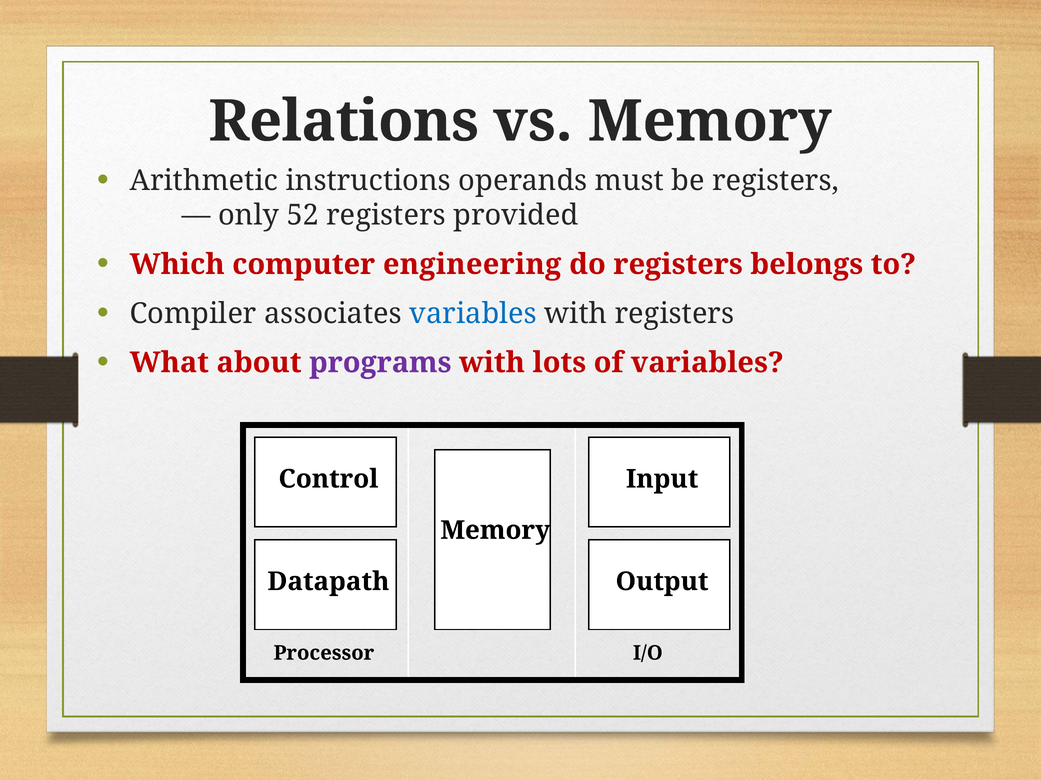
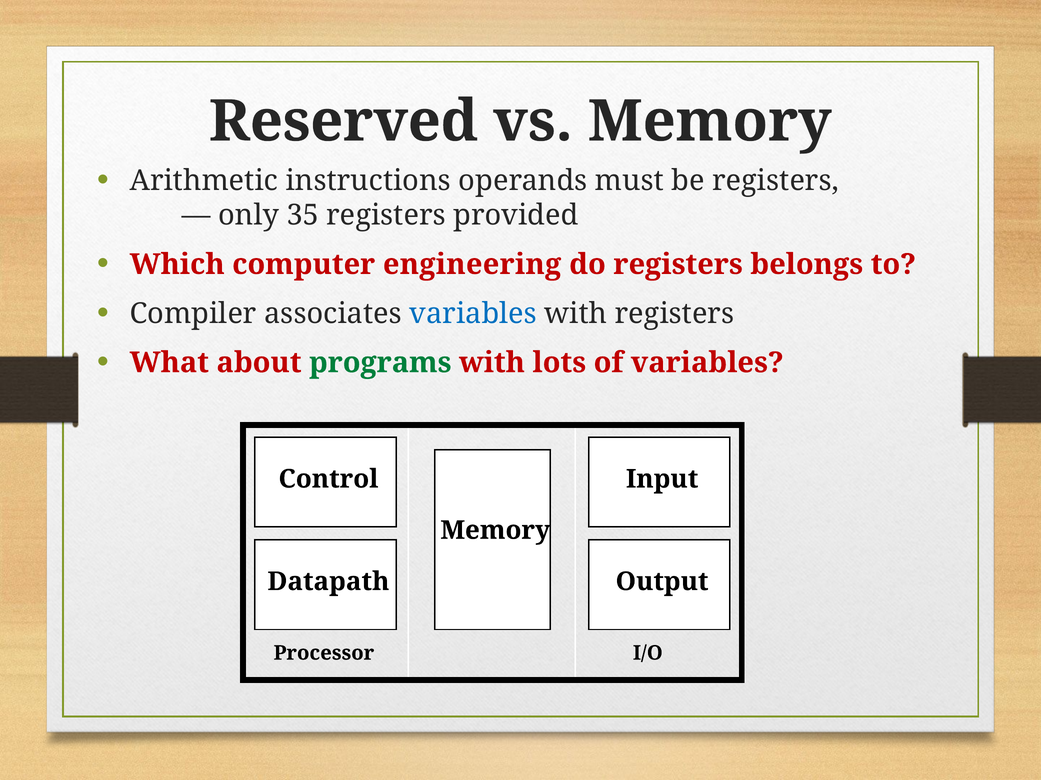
Relations: Relations -> Reserved
52: 52 -> 35
programs colour: purple -> green
